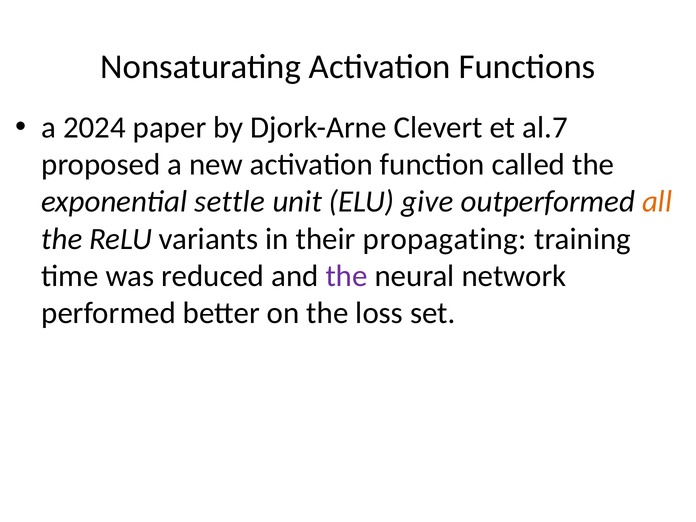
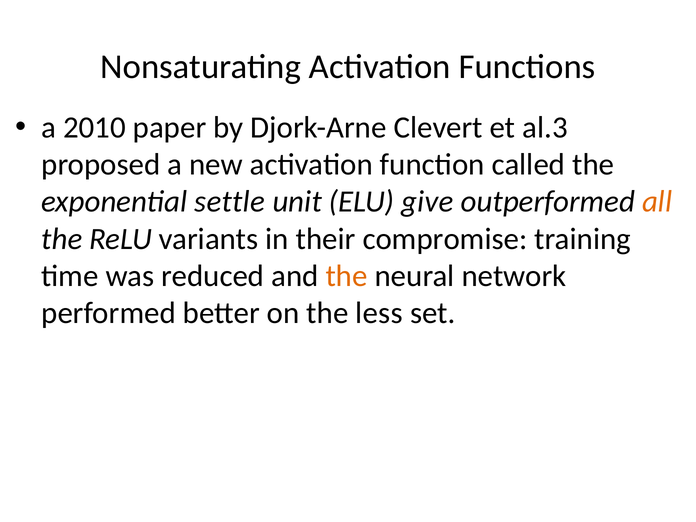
2024: 2024 -> 2010
al.7: al.7 -> al.3
propagating: propagating -> compromise
the at (347, 276) colour: purple -> orange
loss: loss -> less
